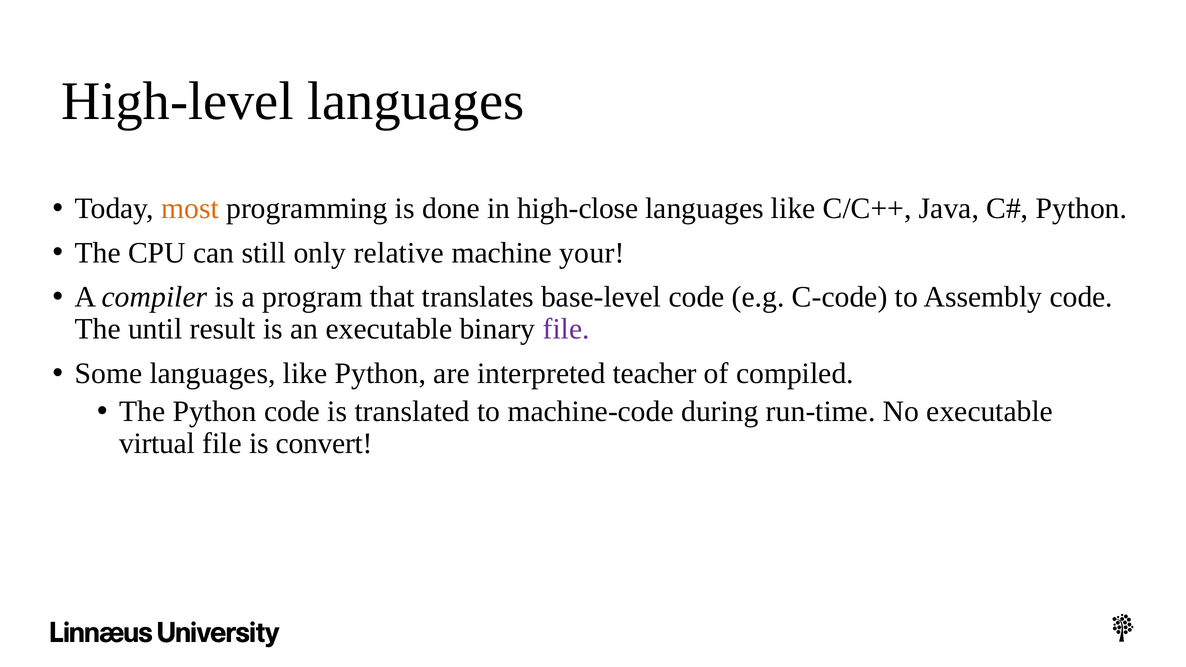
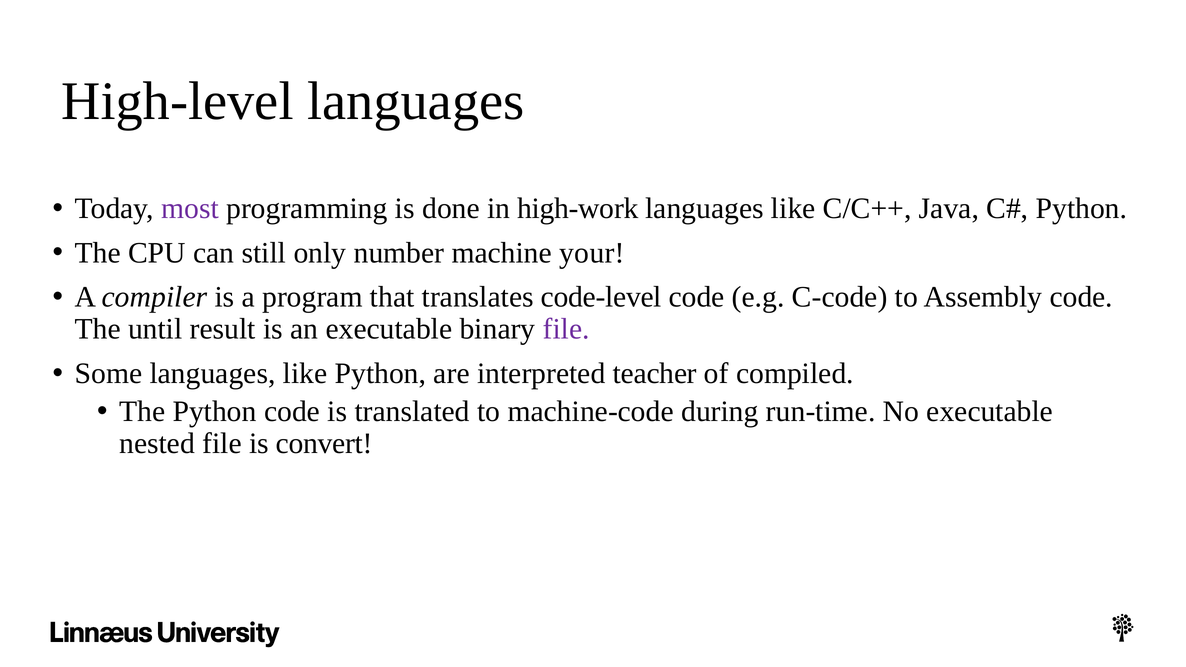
most colour: orange -> purple
high-close: high-close -> high-work
relative: relative -> number
base-level: base-level -> code-level
virtual: virtual -> nested
